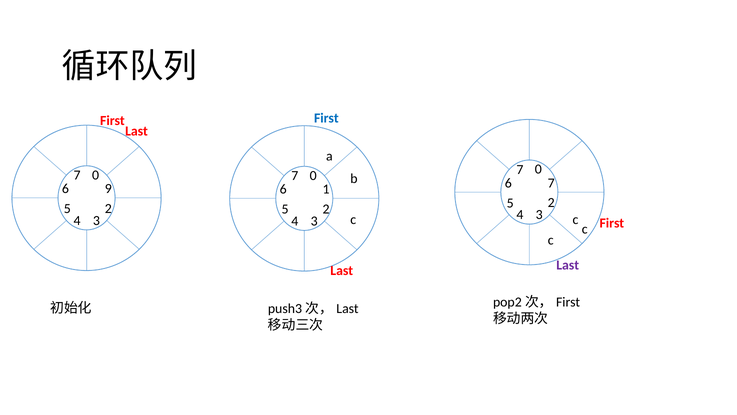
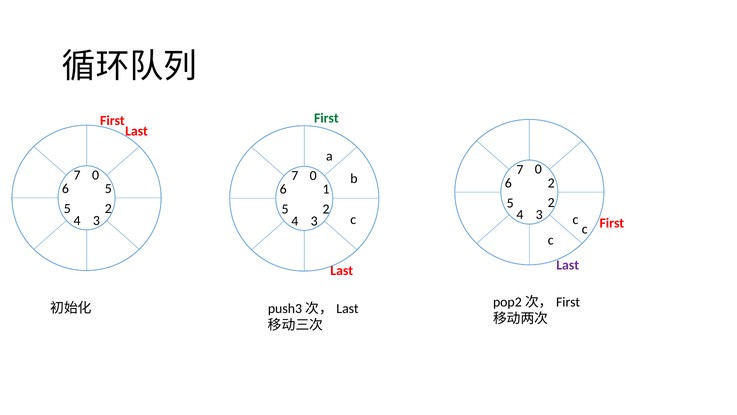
First at (326, 118) colour: blue -> green
6 7: 7 -> 2
6 9: 9 -> 5
